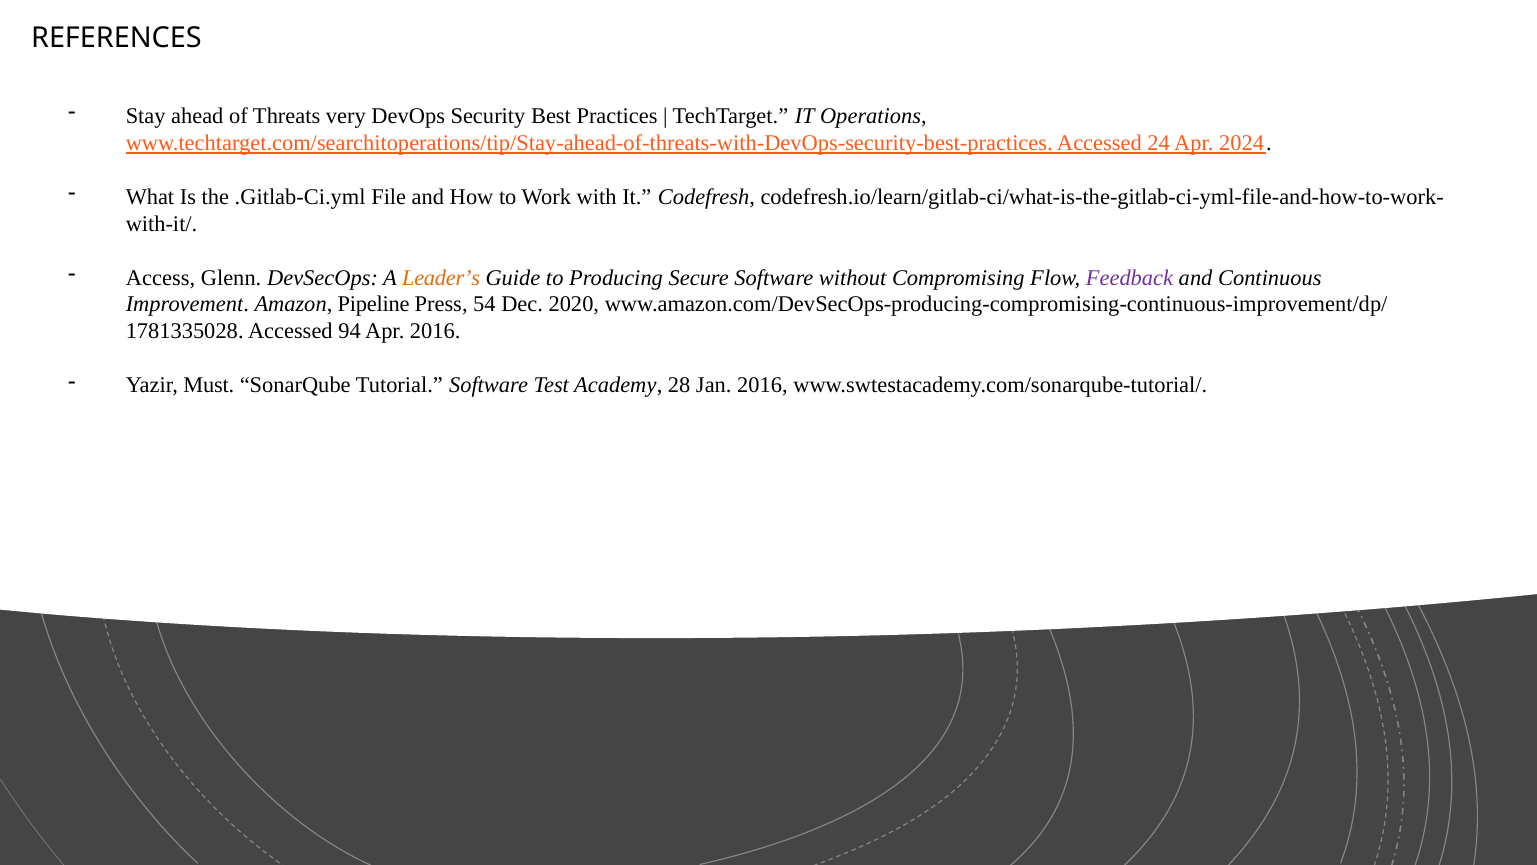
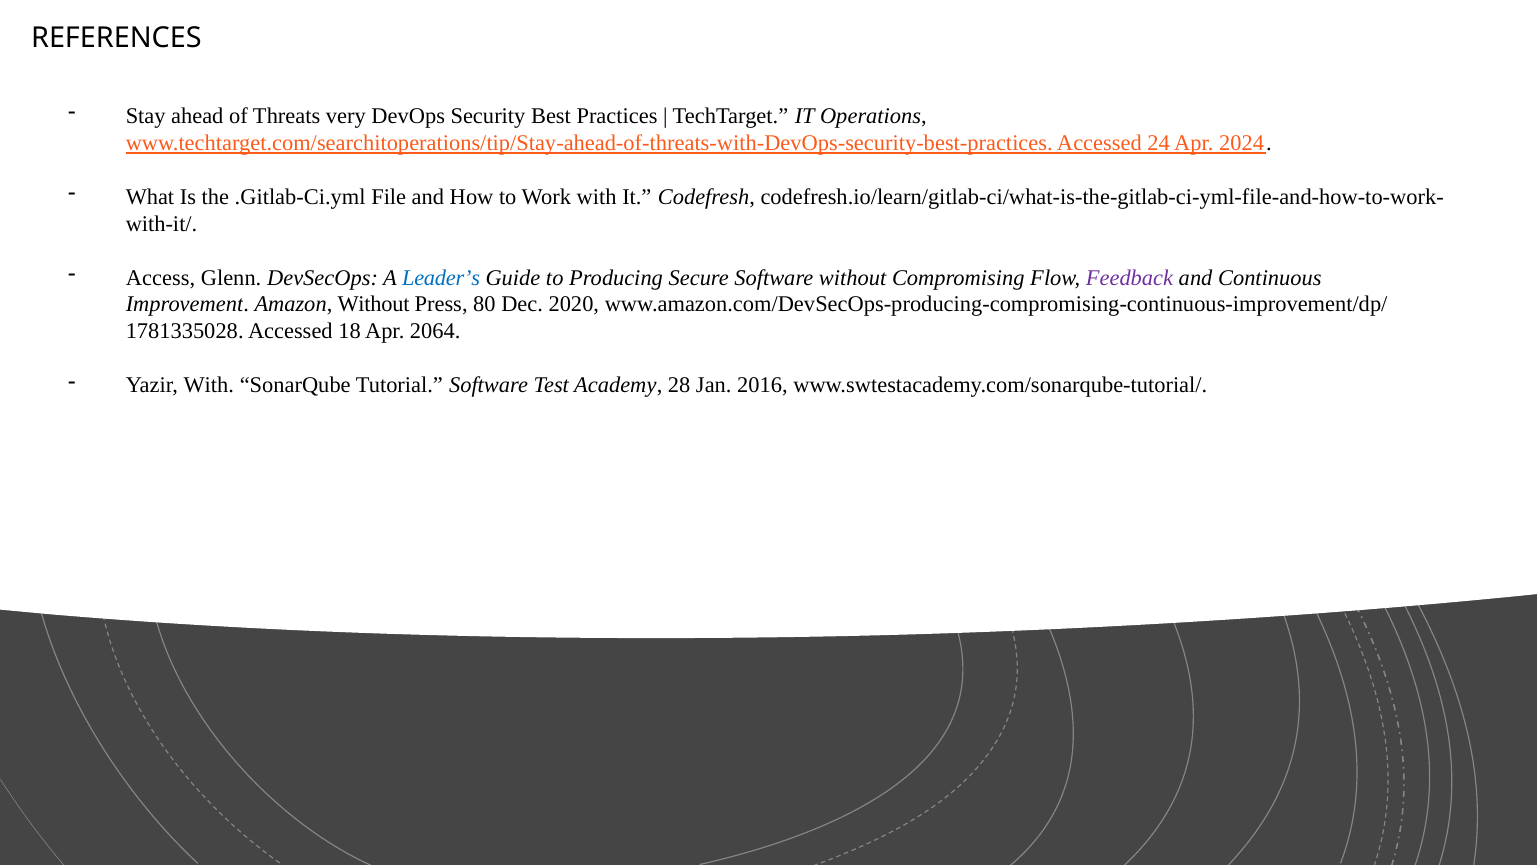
Leader’s colour: orange -> blue
Amazon Pipeline: Pipeline -> Without
54: 54 -> 80
94: 94 -> 18
Apr 2016: 2016 -> 2064
Yazir Must: Must -> With
